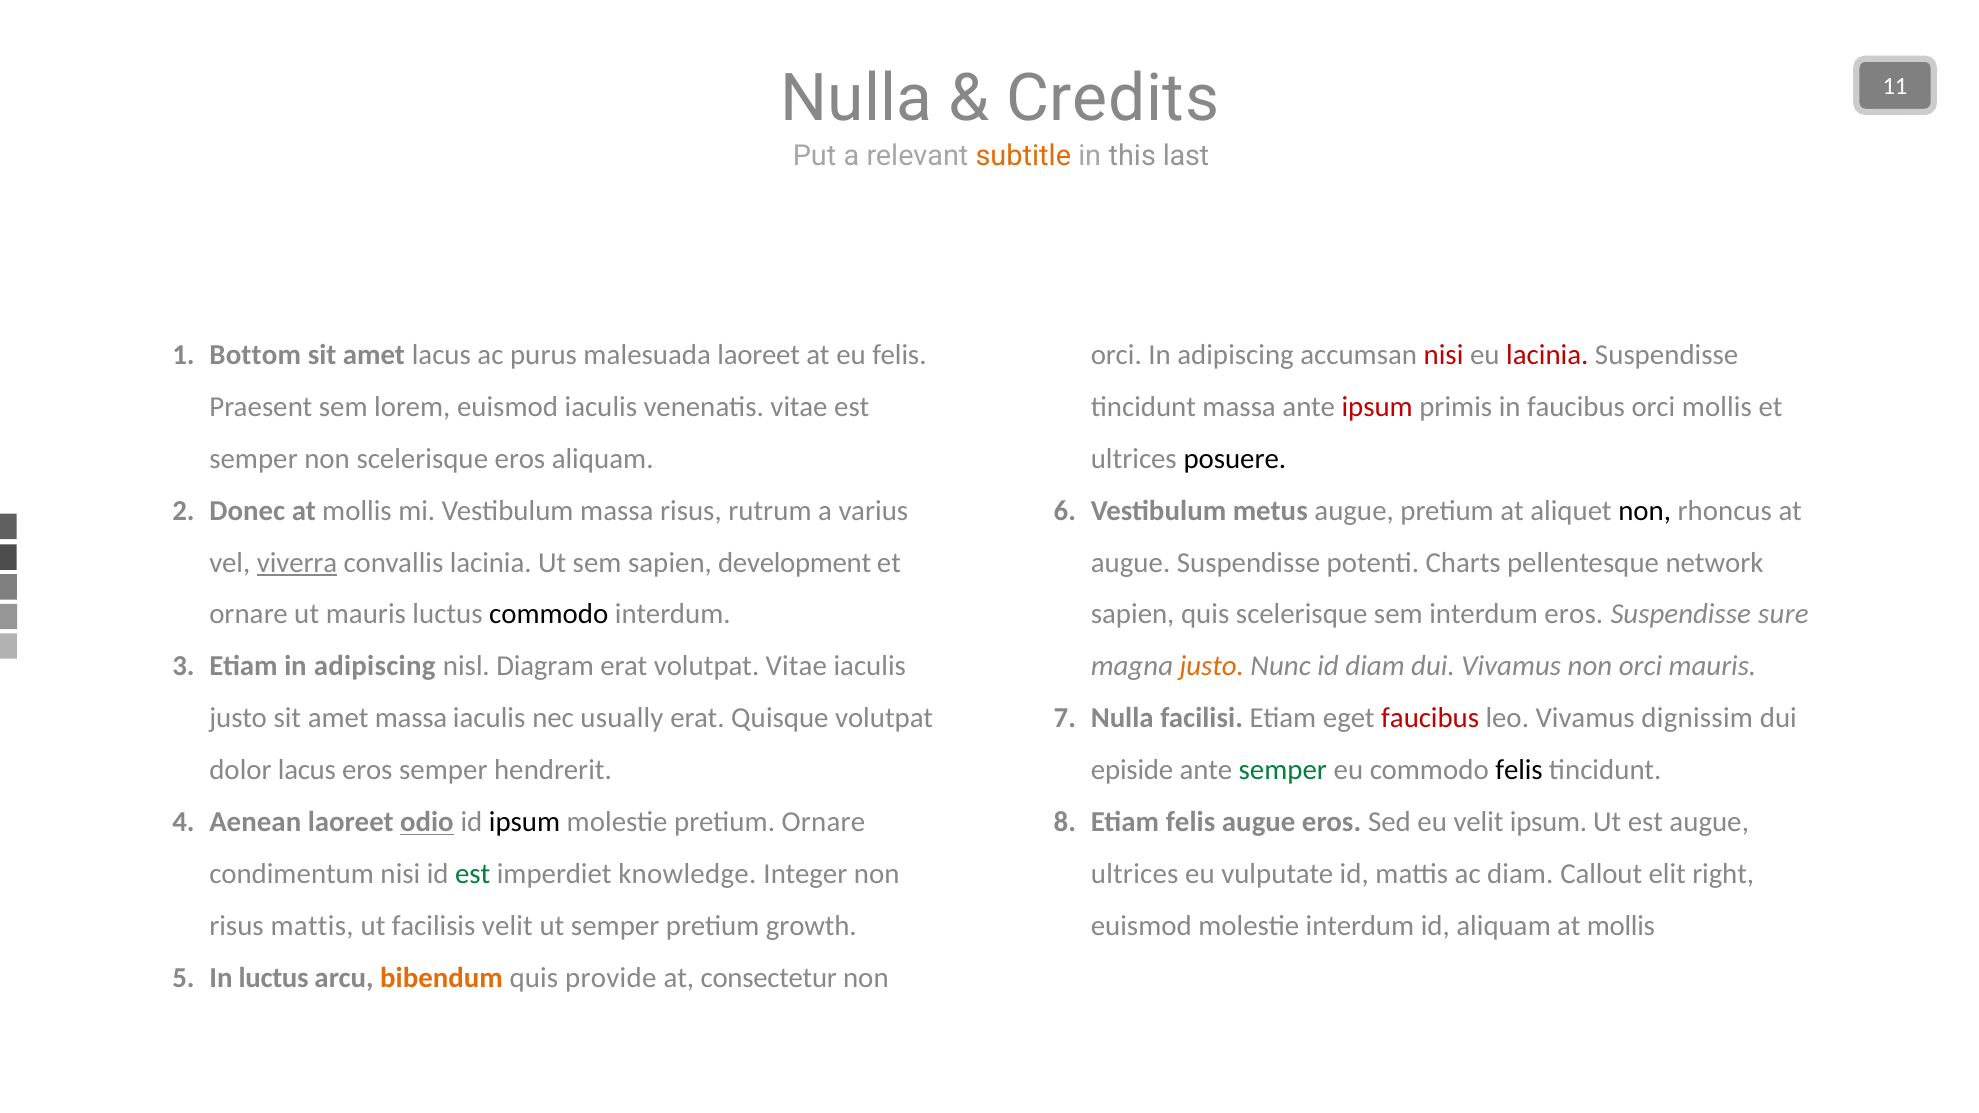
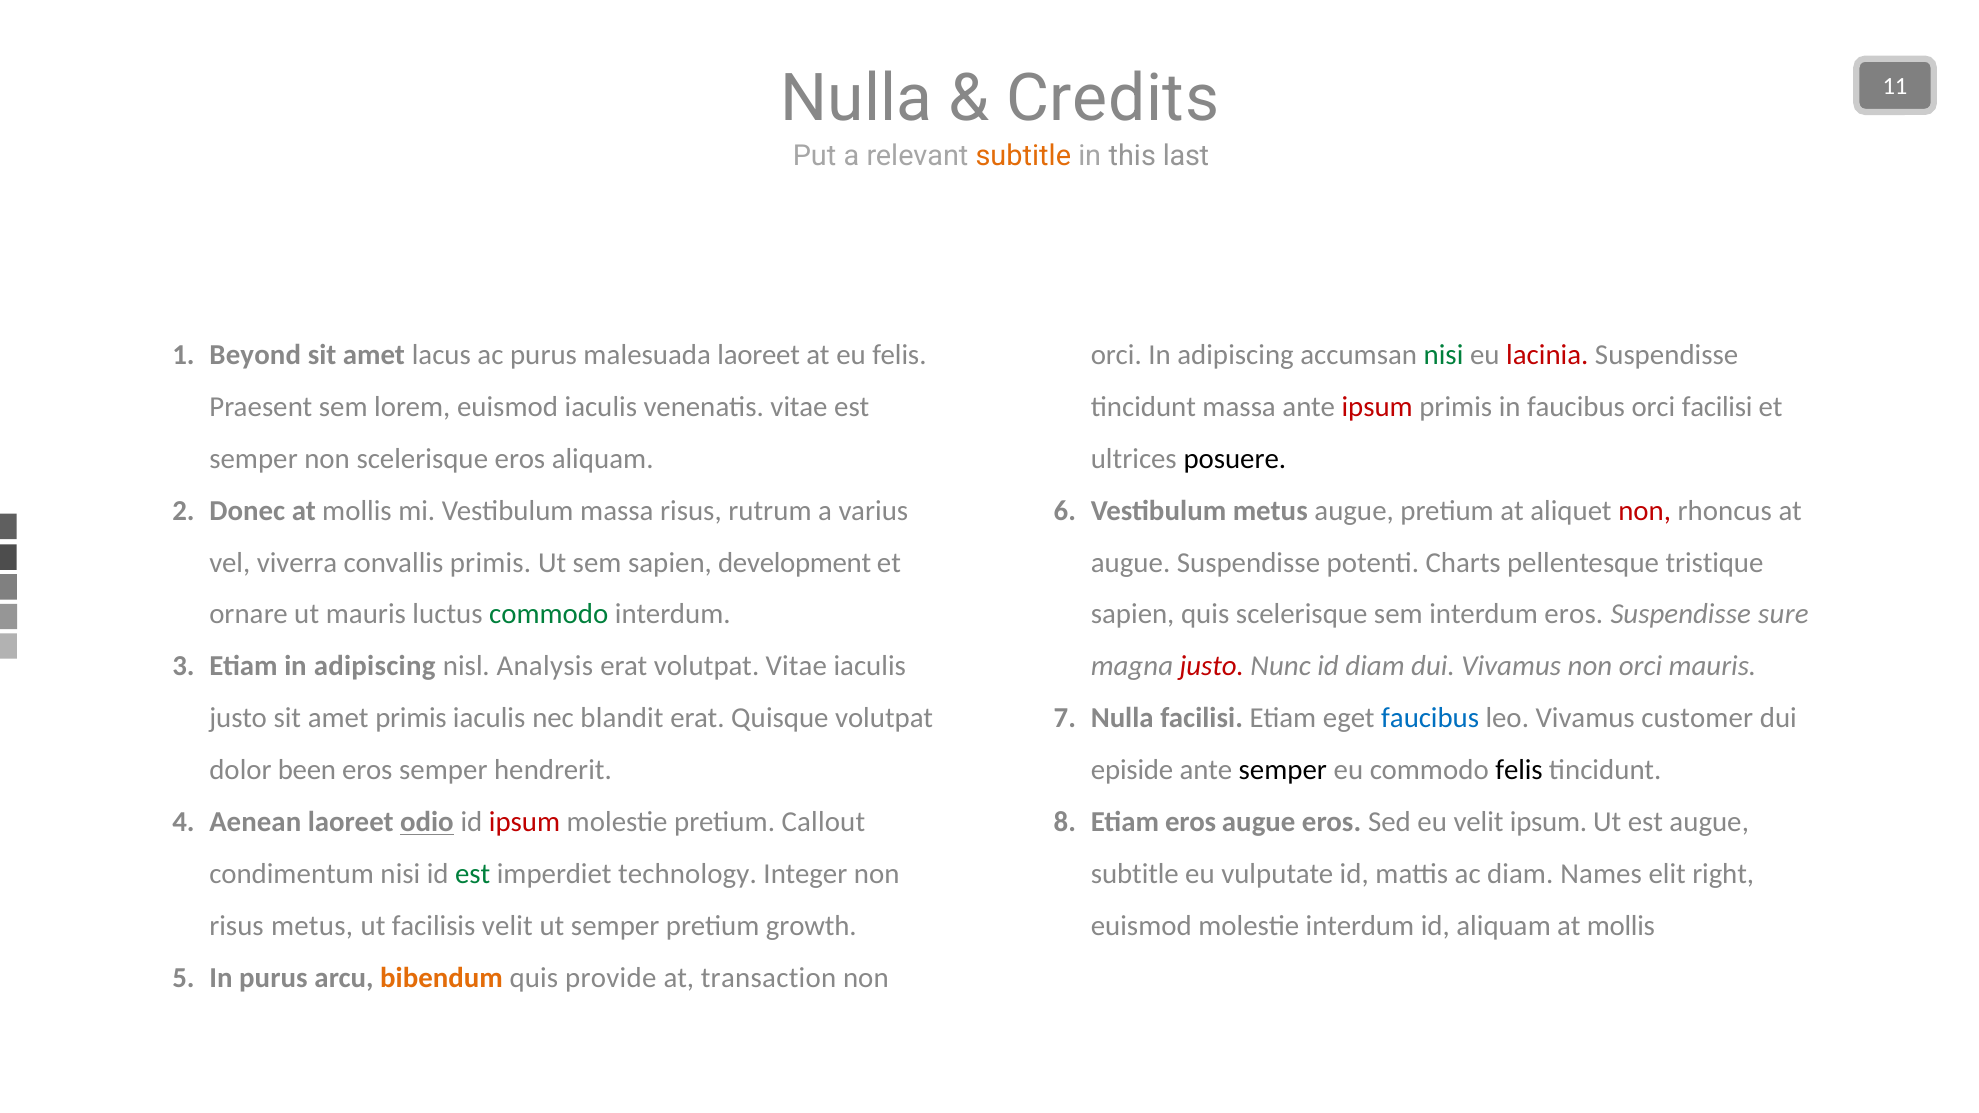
Bottom: Bottom -> Beyond
nisi at (1444, 355) colour: red -> green
orci mollis: mollis -> facilisi
non at (1645, 511) colour: black -> red
viverra underline: present -> none
convallis lacinia: lacinia -> primis
network: network -> tristique
commodo at (549, 615) colour: black -> green
Diagram: Diagram -> Analysis
justo at (1212, 667) colour: orange -> red
amet massa: massa -> primis
usually: usually -> blandit
faucibus at (1430, 718) colour: red -> blue
dignissim: dignissim -> customer
dolor lacus: lacus -> been
semper at (1283, 770) colour: green -> black
ipsum at (525, 822) colour: black -> red
pretium Ornare: Ornare -> Callout
Etiam felis: felis -> eros
knowledge: knowledge -> technology
ultrices at (1135, 874): ultrices -> subtitle
Callout: Callout -> Names
risus mattis: mattis -> metus
In luctus: luctus -> purus
consectetur: consectetur -> transaction
